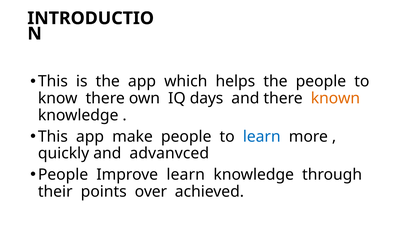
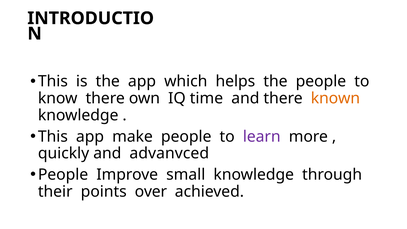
days: days -> time
learn at (262, 136) colour: blue -> purple
Improve learn: learn -> small
